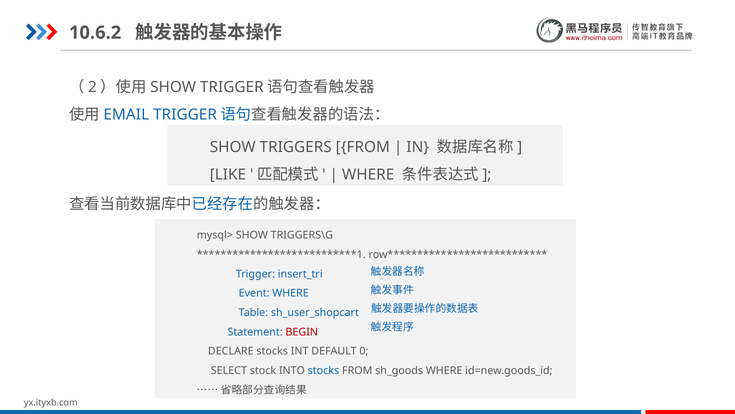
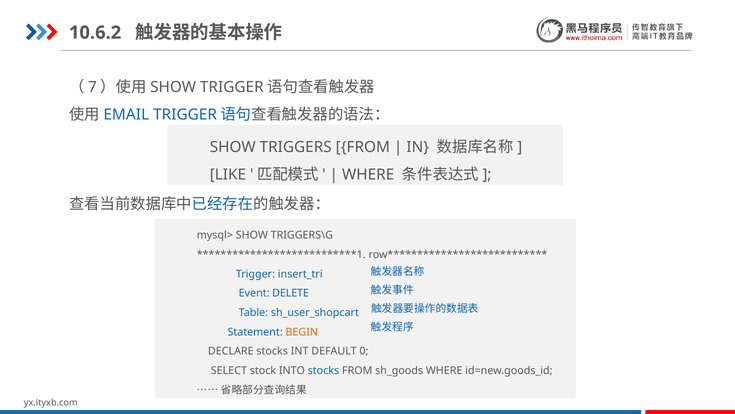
2: 2 -> 7
Event WHERE: WHERE -> DELETE
BEGIN colour: red -> orange
